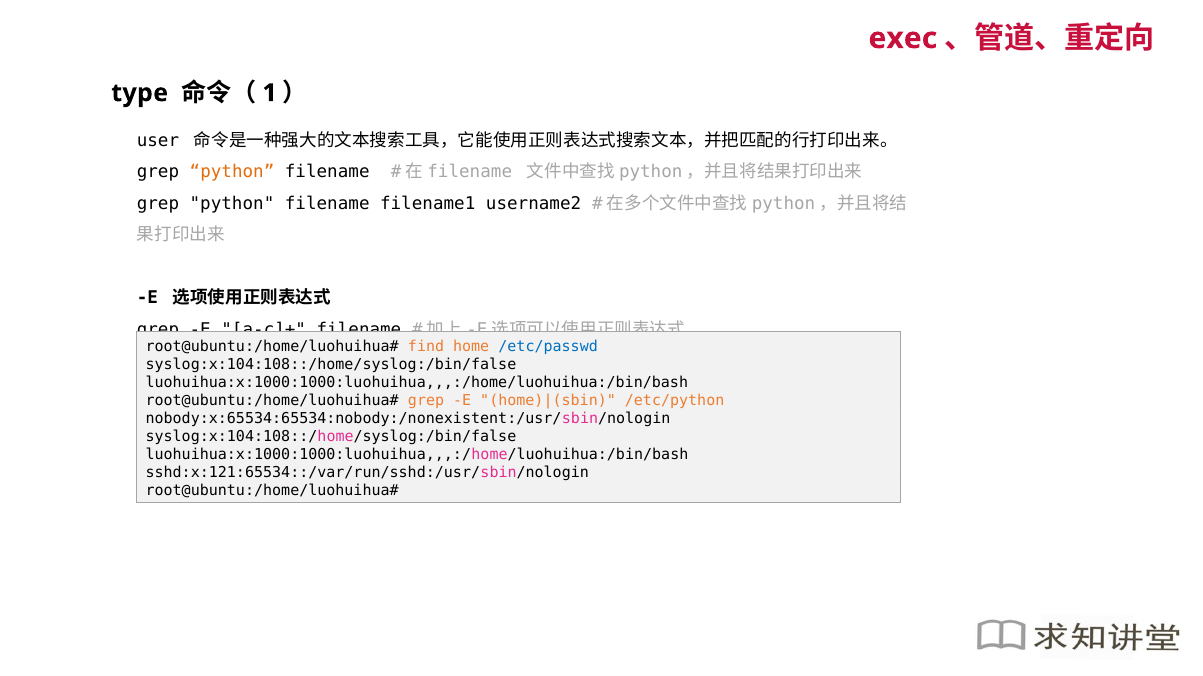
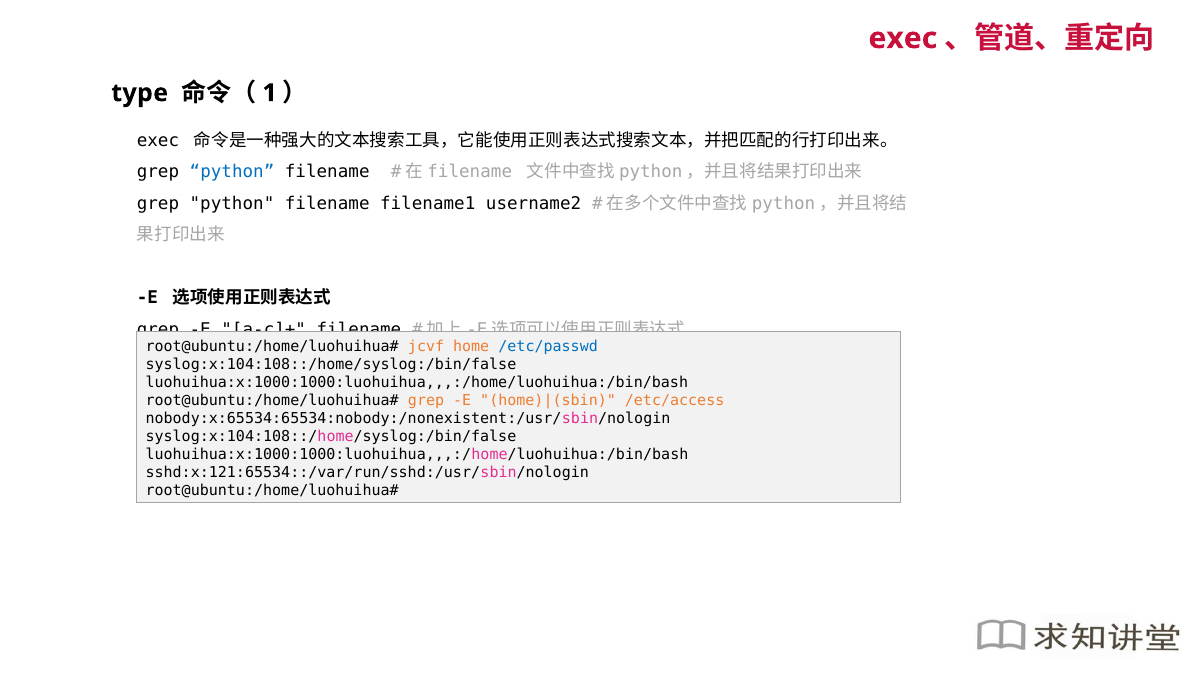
user at (158, 141): user -> exec
python at (232, 172) colour: orange -> blue
find: find -> jcvf
/etc/python: /etc/python -> /etc/access
